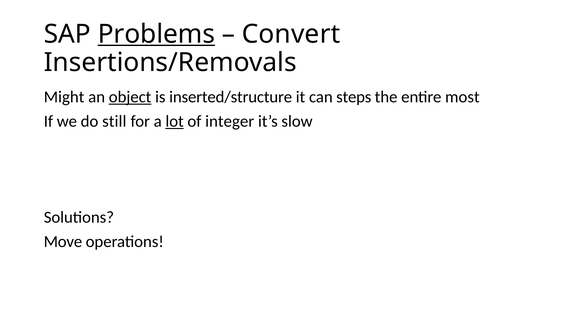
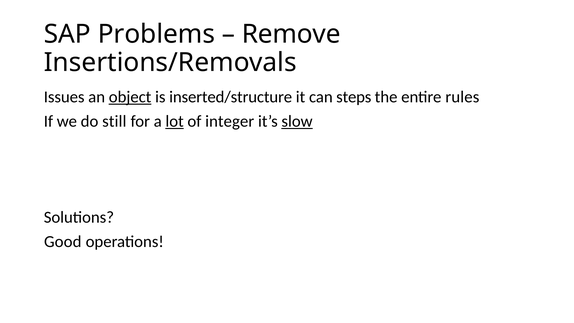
Problems underline: present -> none
Convert: Convert -> Remove
Might: Might -> Issues
most: most -> rules
slow underline: none -> present
Move: Move -> Good
